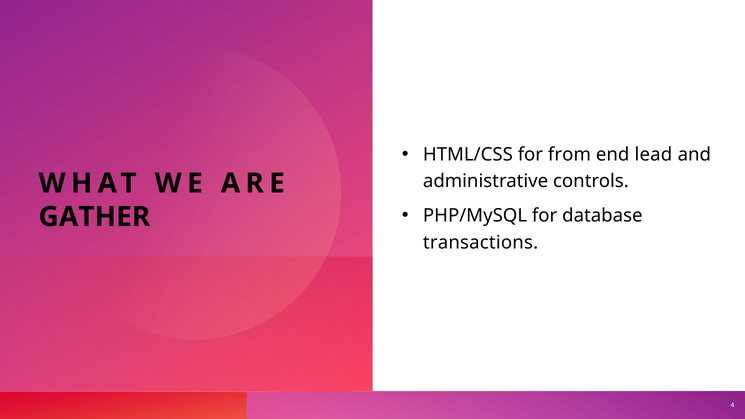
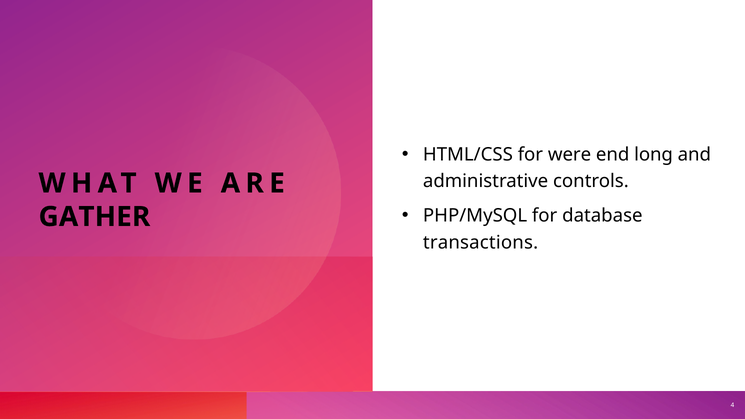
from: from -> were
lead: lead -> long
